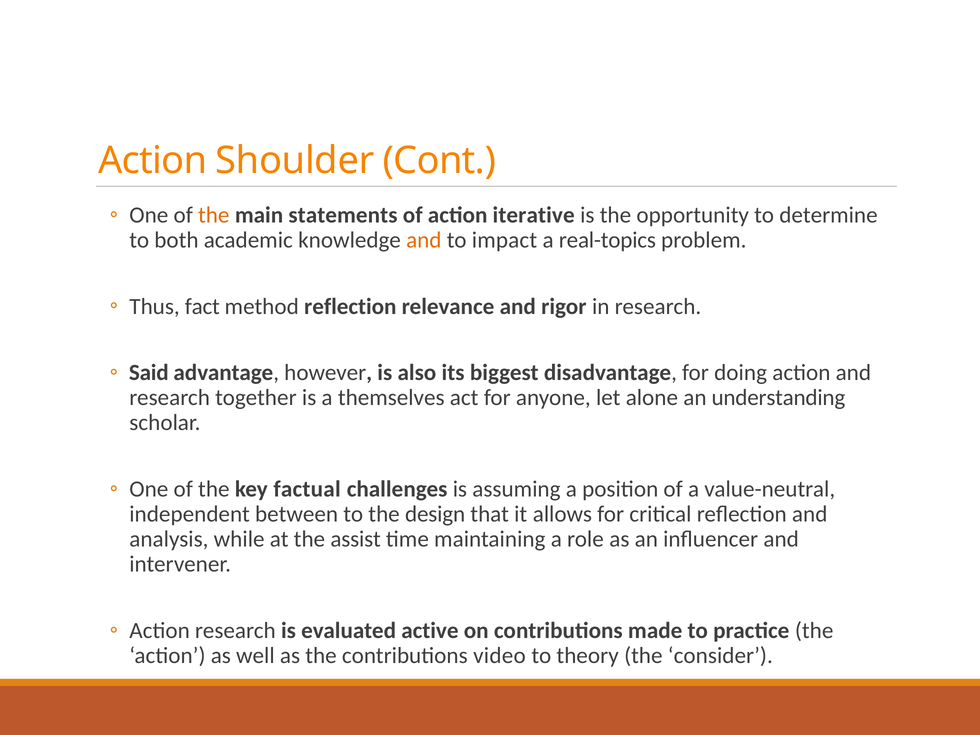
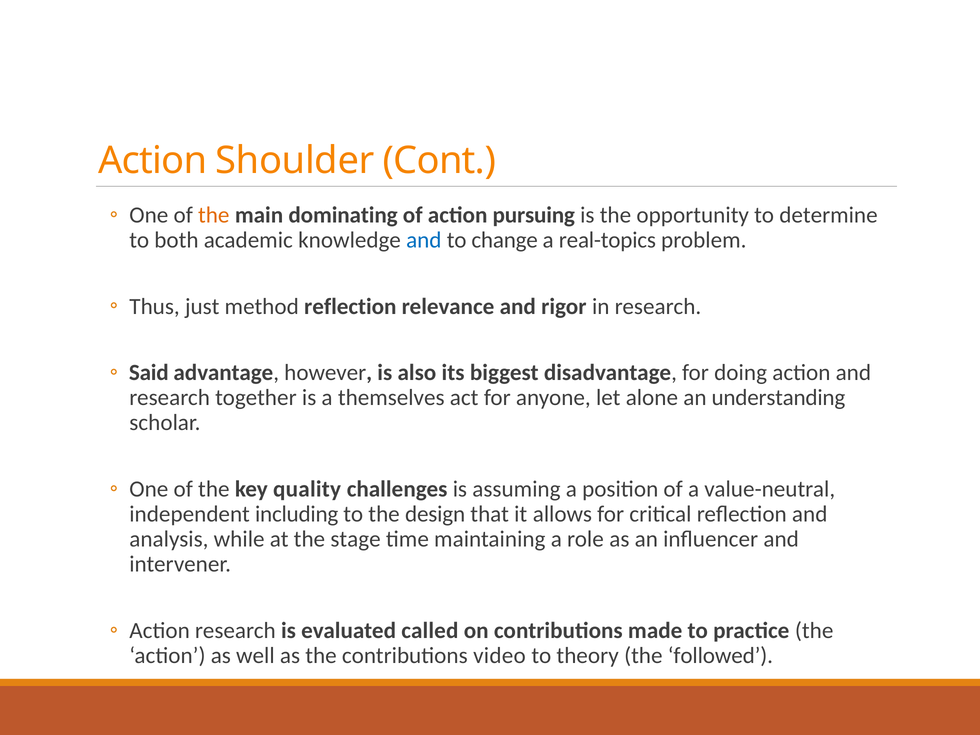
statements: statements -> dominating
iterative: iterative -> pursuing
and at (424, 240) colour: orange -> blue
impact: impact -> change
fact: fact -> just
factual: factual -> quality
between: between -> including
assist: assist -> stage
active: active -> called
consider: consider -> followed
